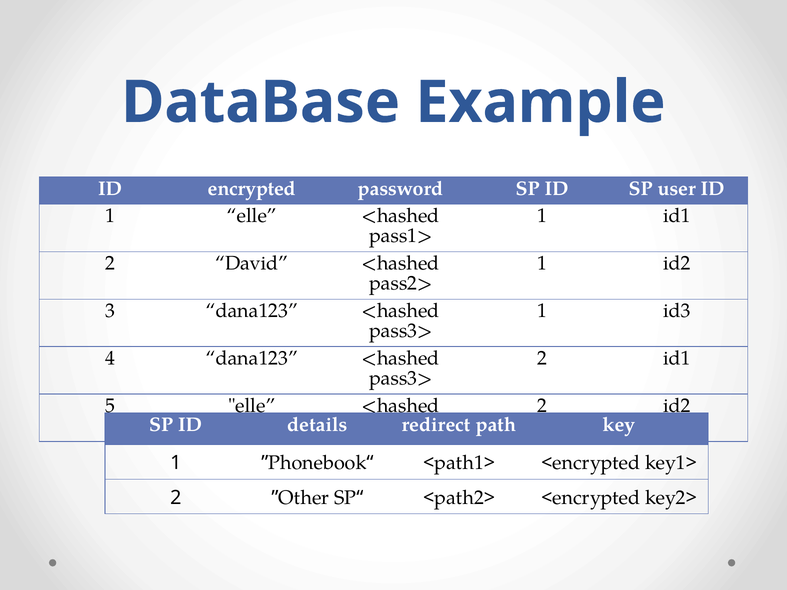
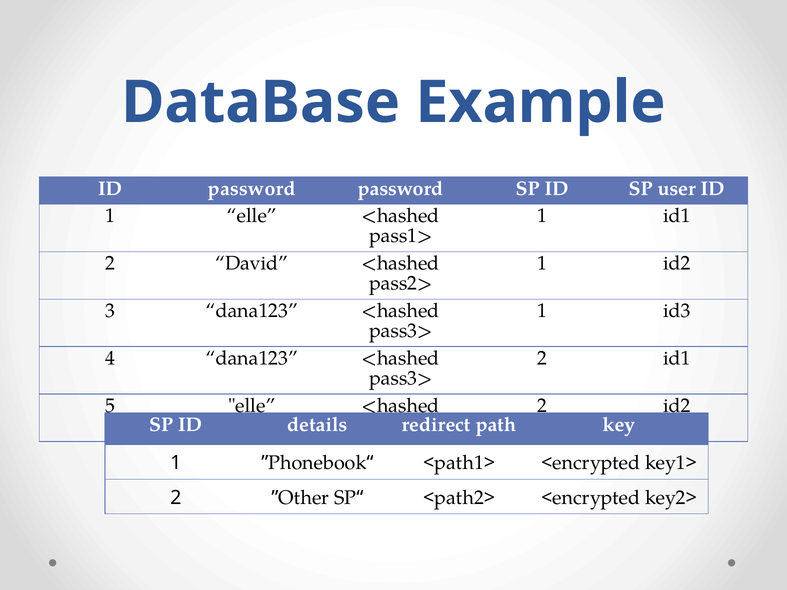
ID encrypted: encrypted -> password
